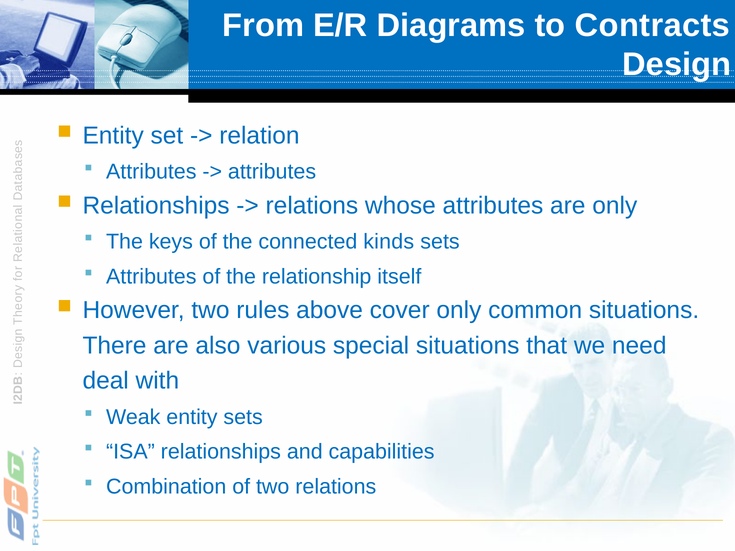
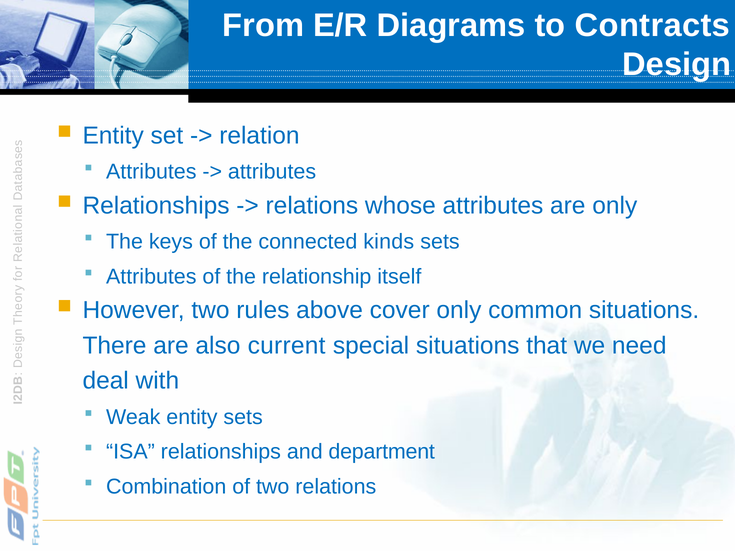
various: various -> current
capabilities: capabilities -> department
